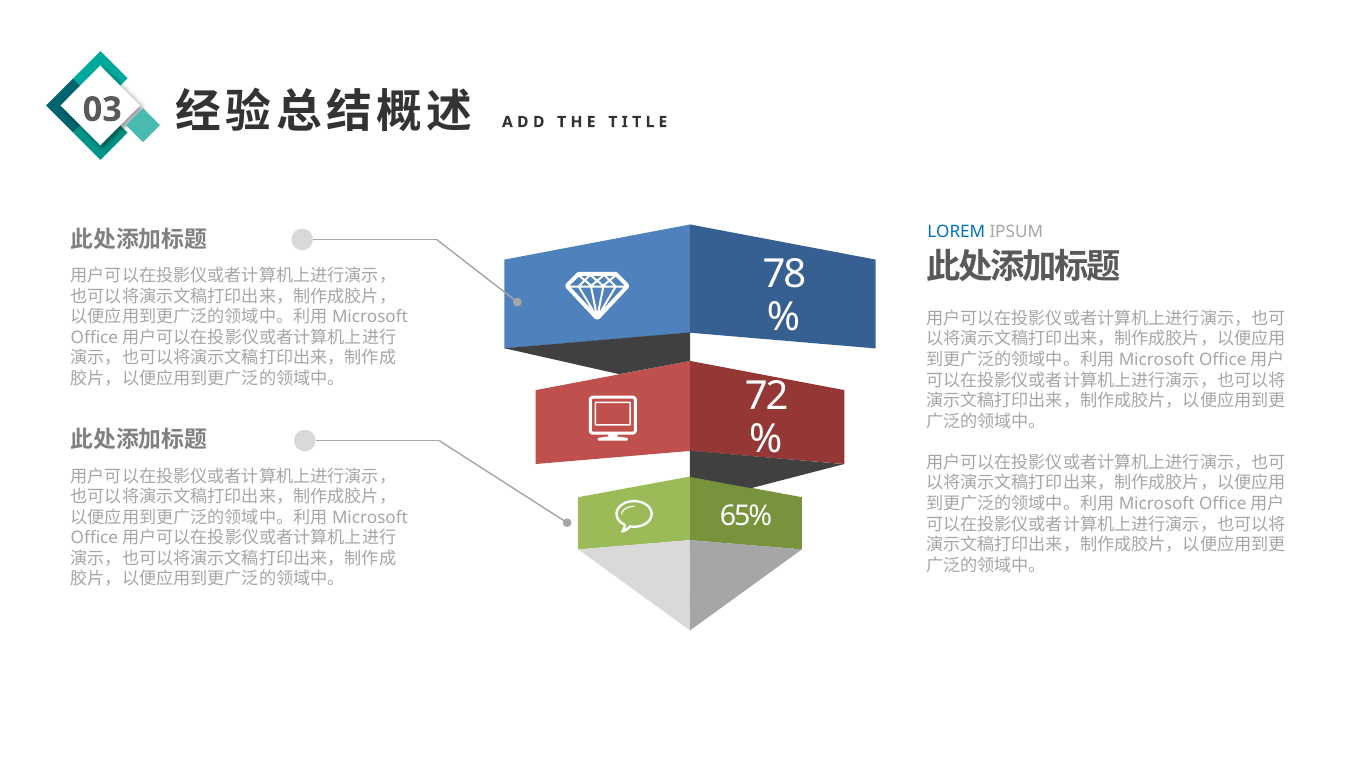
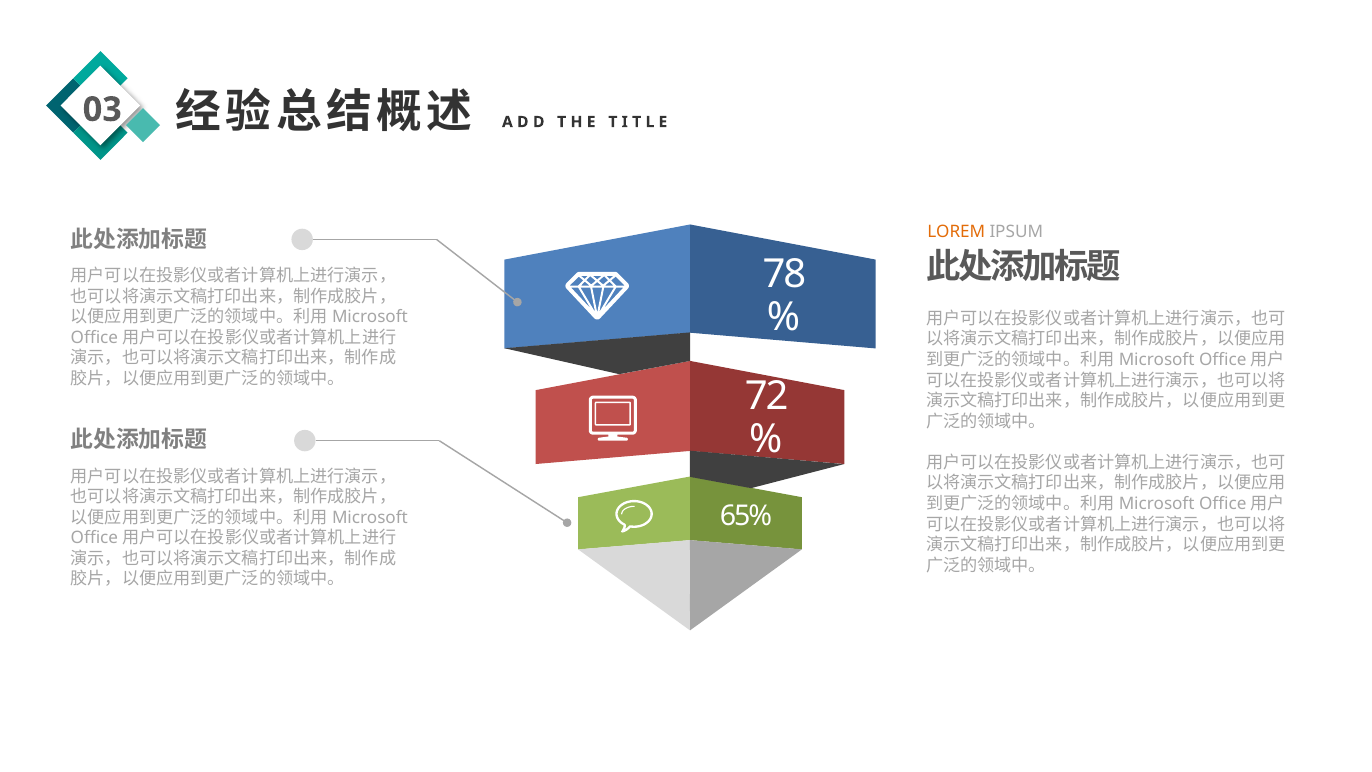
LOREM colour: blue -> orange
